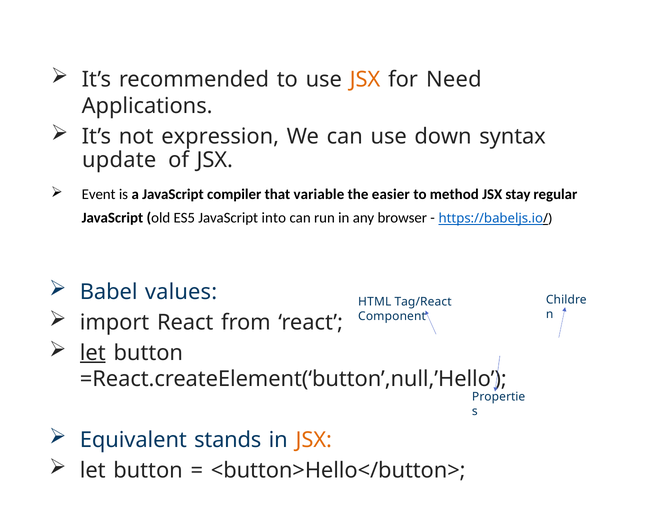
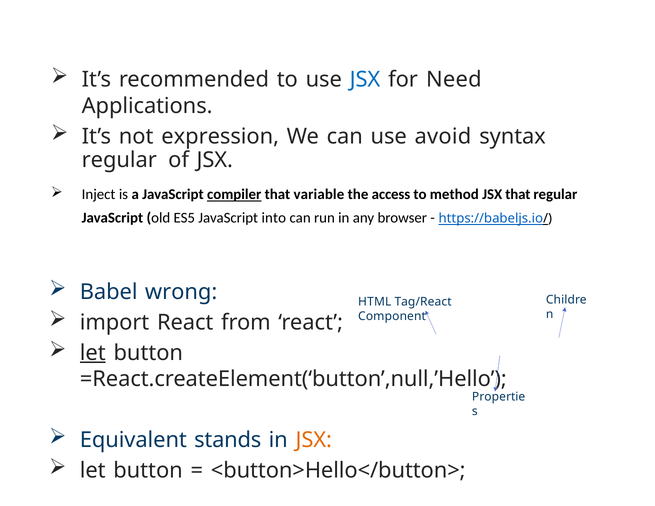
JSX at (365, 80) colour: orange -> blue
down: down -> avoid
update at (119, 160): update -> regular
Event: Event -> Inject
compiler underline: none -> present
easier: easier -> access
JSX stay: stay -> that
values: values -> wrong
